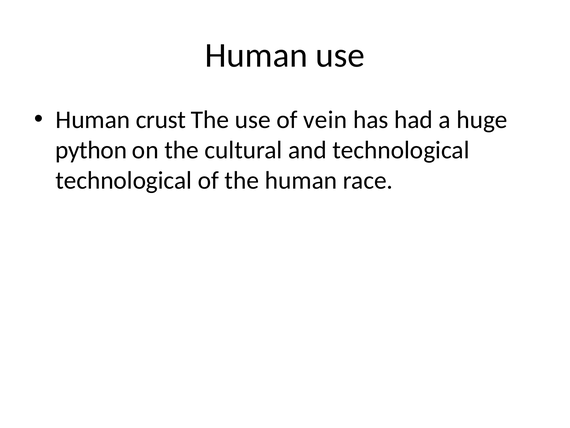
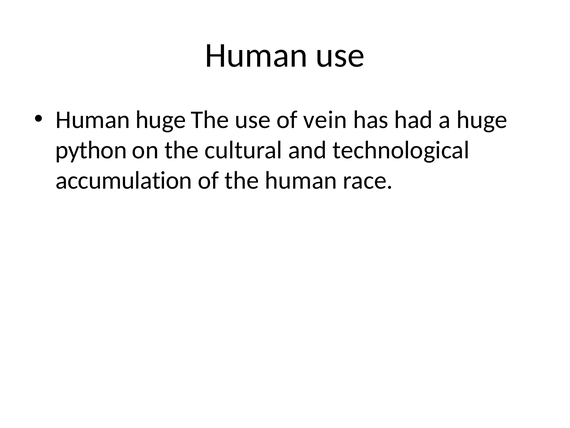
Human crust: crust -> huge
technological at (124, 180): technological -> accumulation
